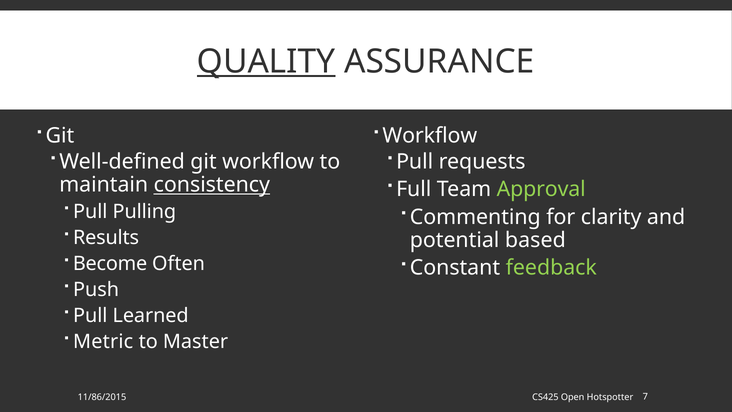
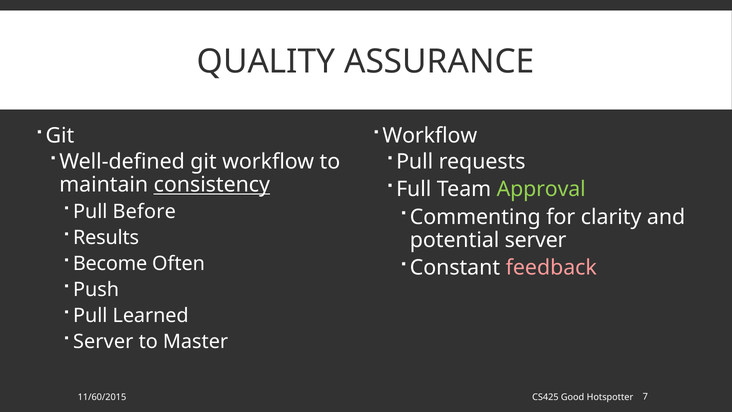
QUALITY underline: present -> none
Pulling: Pulling -> Before
potential based: based -> server
feedback colour: light green -> pink
Metric at (103, 342): Metric -> Server
11/86/2015: 11/86/2015 -> 11/60/2015
Open: Open -> Good
